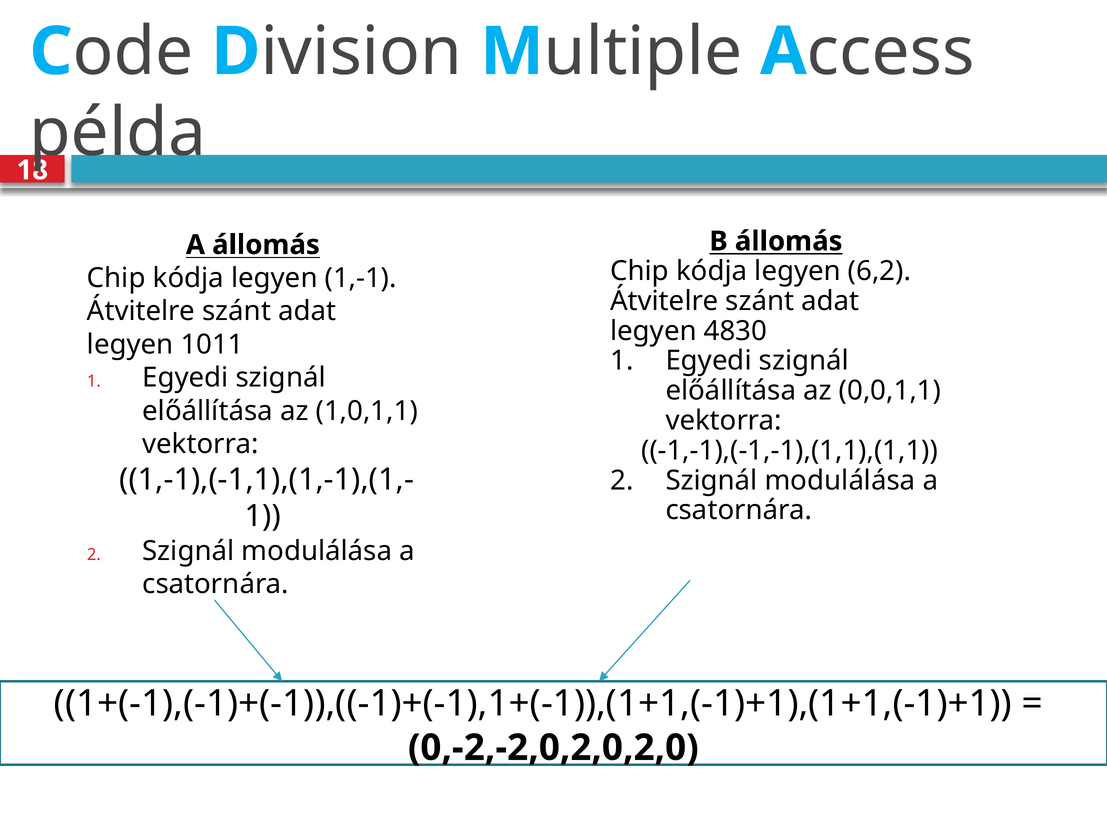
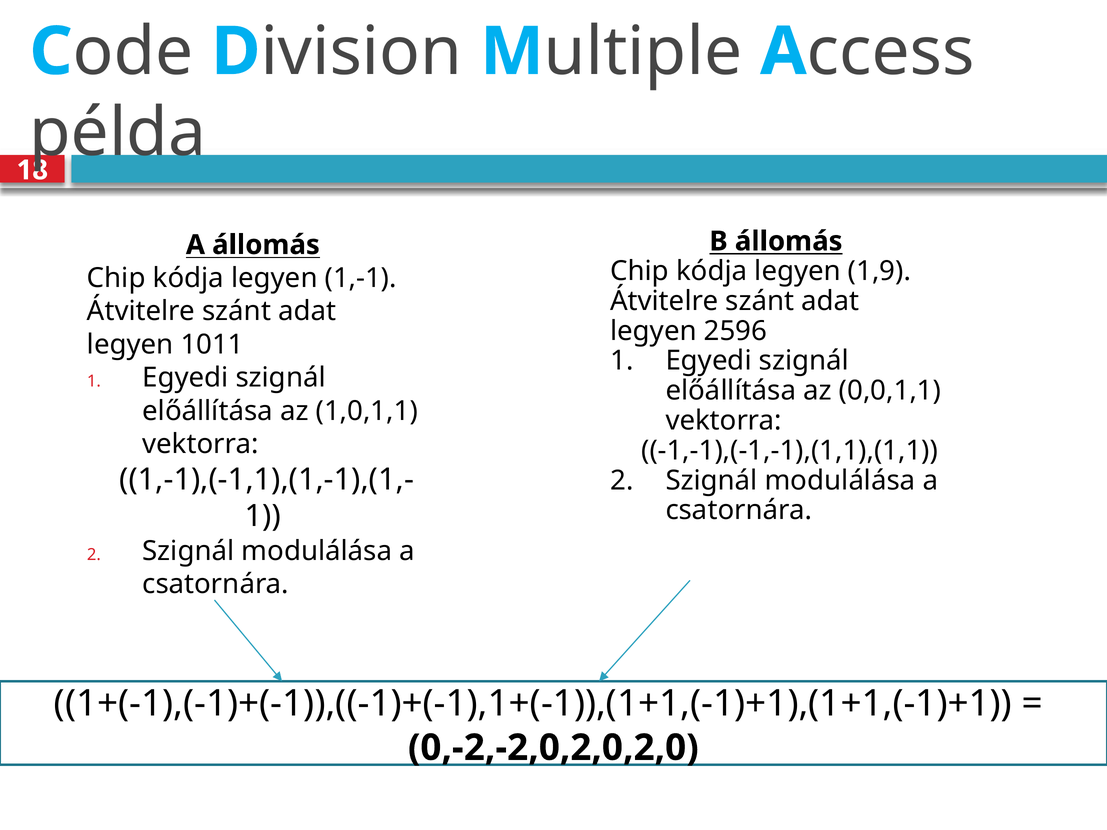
6,2: 6,2 -> 1,9
4830: 4830 -> 2596
